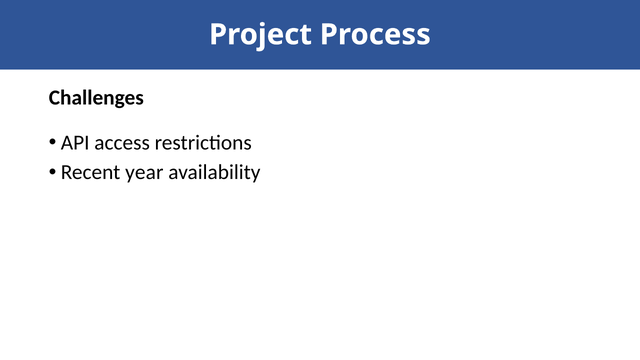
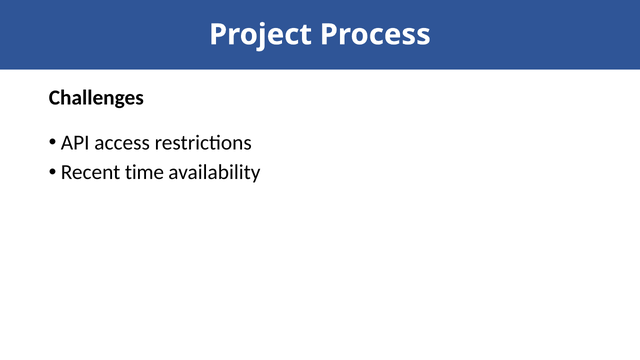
year: year -> time
